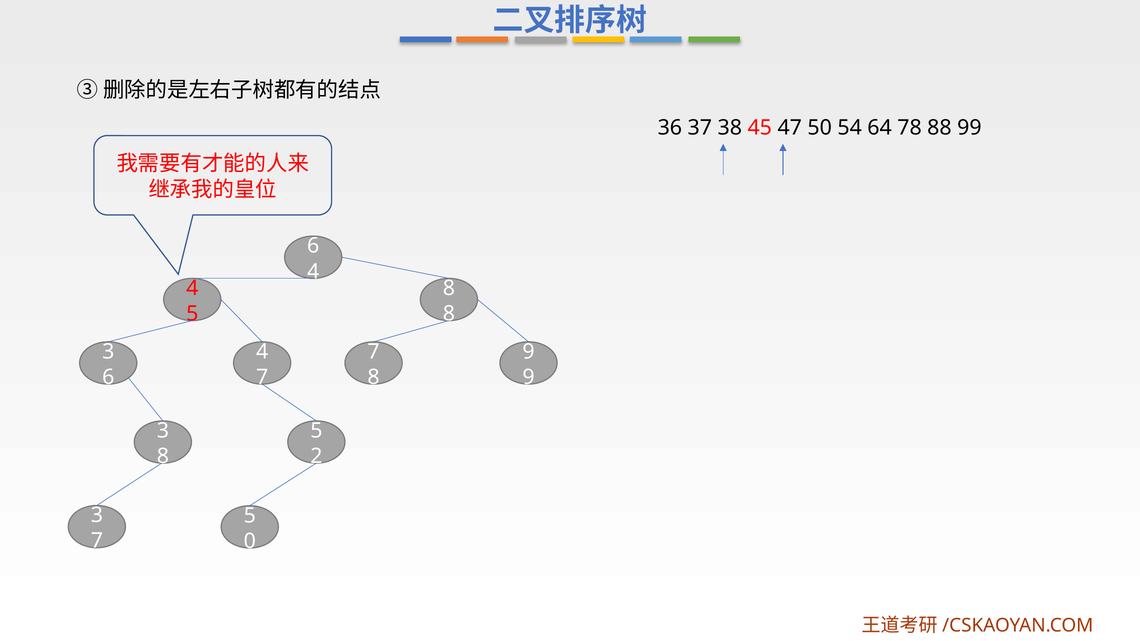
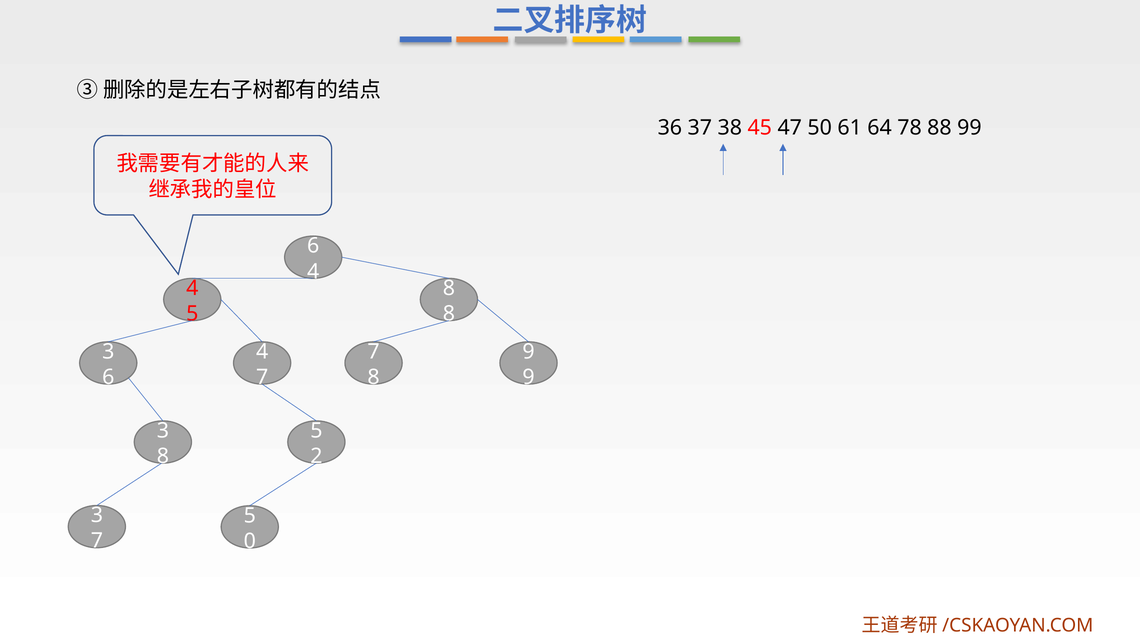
54: 54 -> 61
